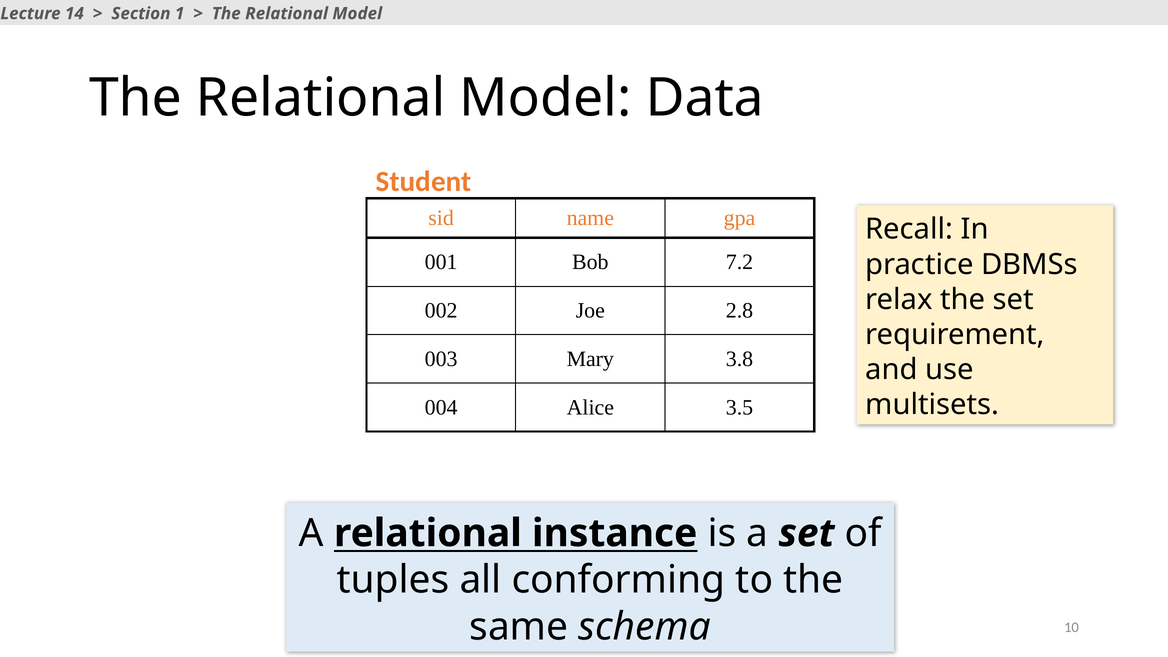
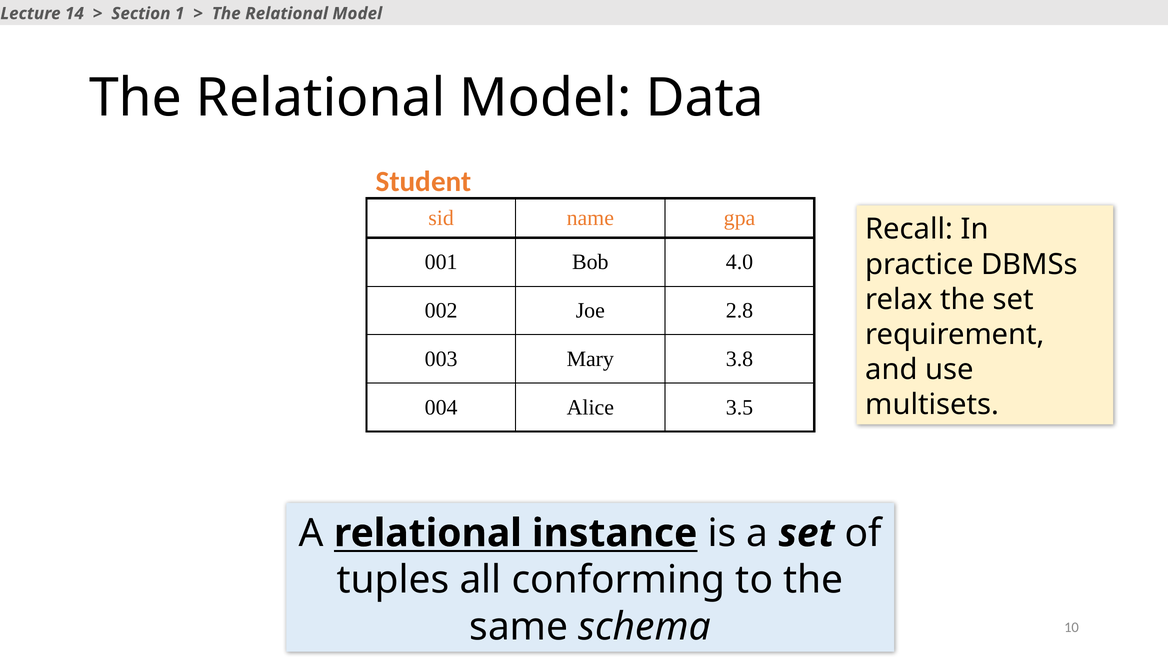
7.2: 7.2 -> 4.0
